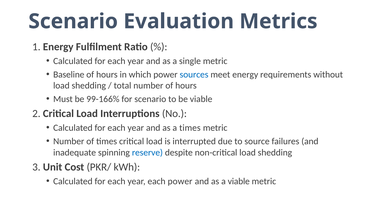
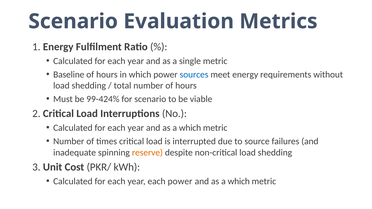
99-166%: 99-166% -> 99-424%
times at (190, 128): times -> which
reserve colour: blue -> orange
viable at (239, 181): viable -> which
